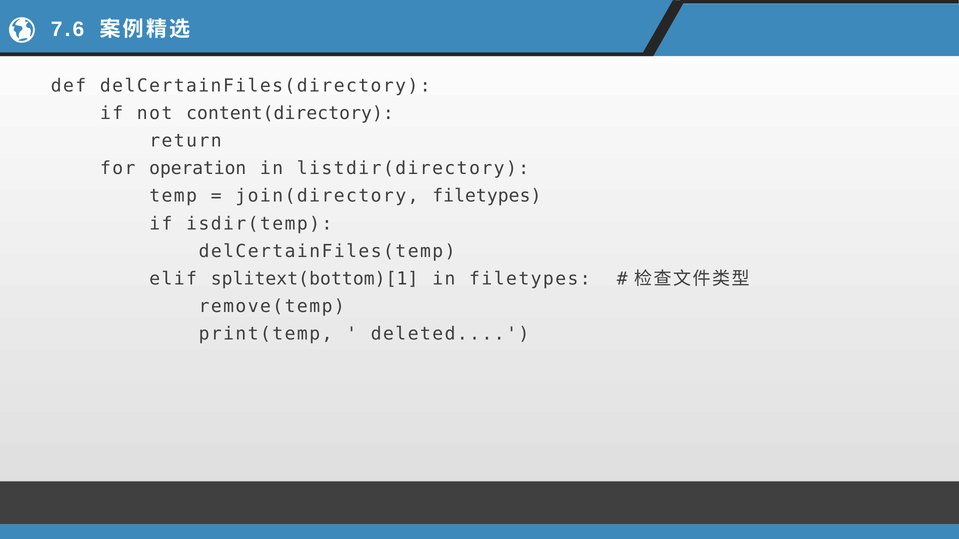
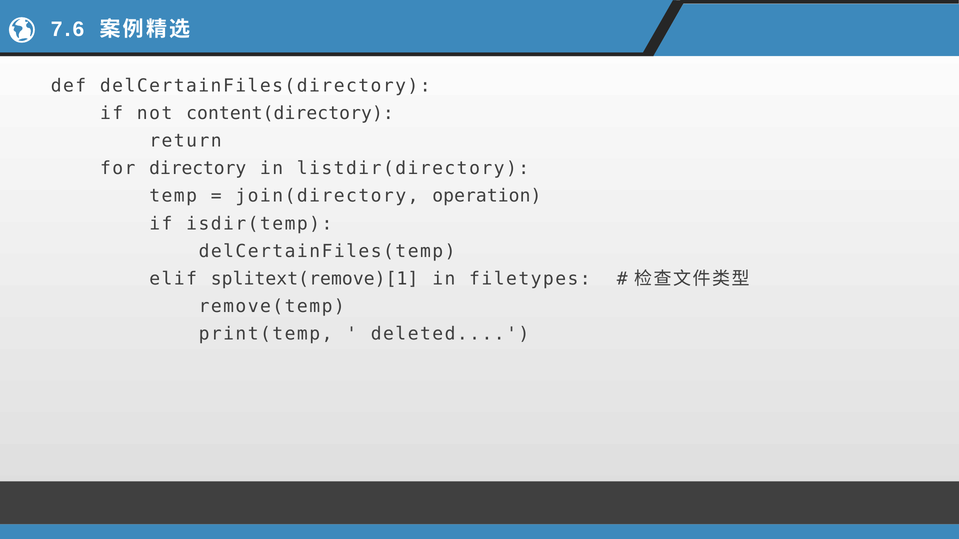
operation: operation -> directory
join(directory filetypes: filetypes -> operation
splitext(bottom)[1: splitext(bottom)[1 -> splitext(remove)[1
